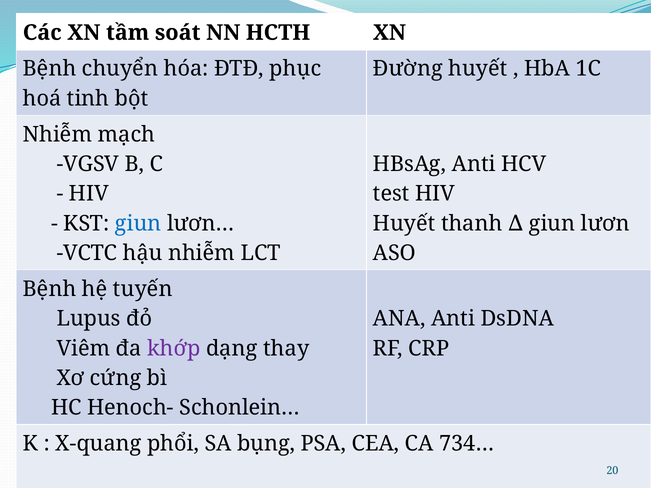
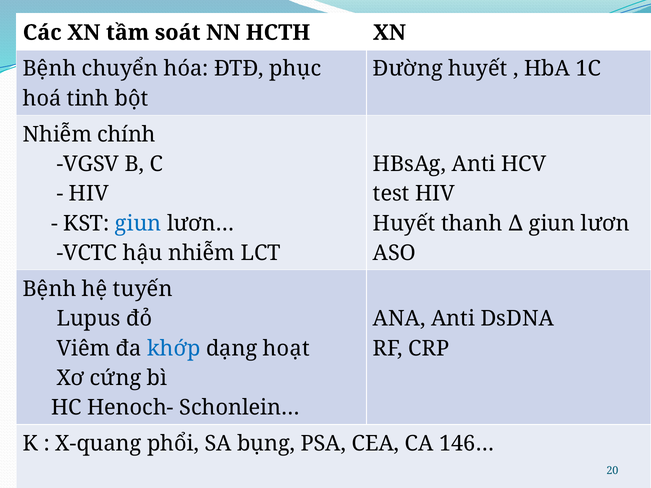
mạch: mạch -> chính
khớp colour: purple -> blue
thay: thay -> hoạt
734…: 734… -> 146…
